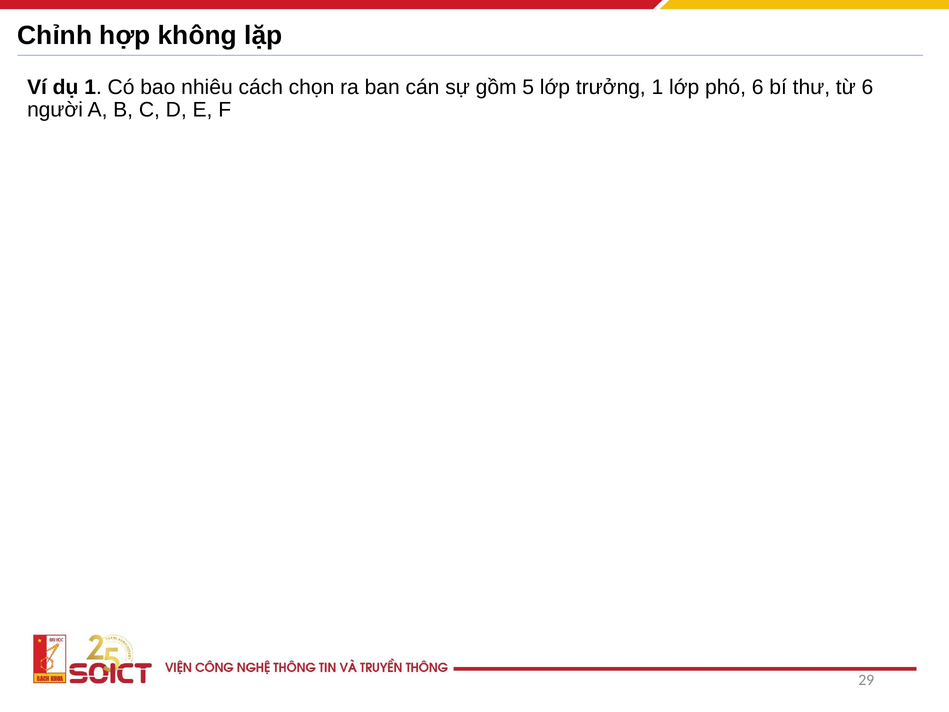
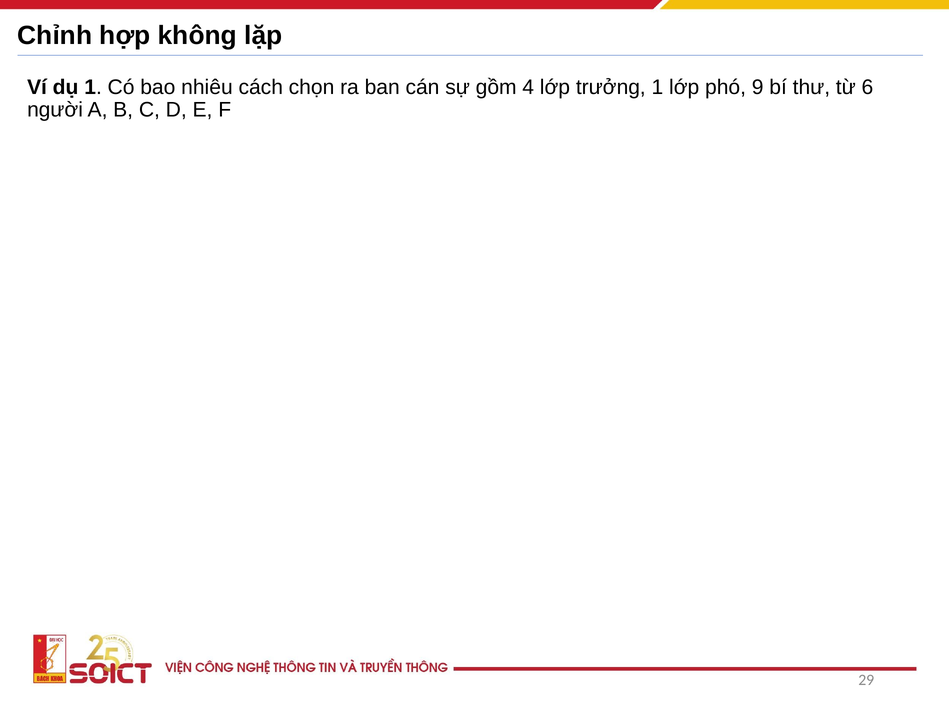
5: 5 -> 4
phó 6: 6 -> 9
